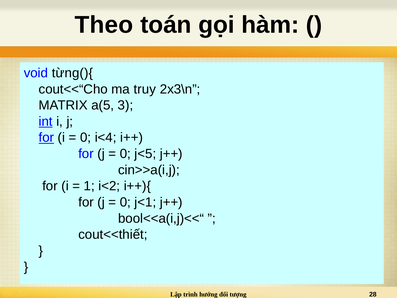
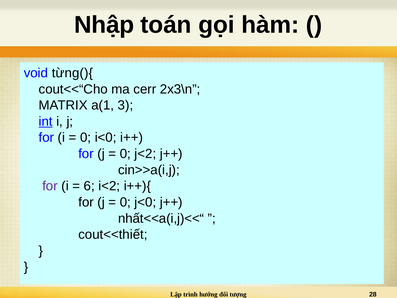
Theo: Theo -> Nhập
truy: truy -> cerr
a(5: a(5 -> a(1
for at (46, 138) underline: present -> none
i<4: i<4 -> i<0
j<5: j<5 -> j<2
for at (50, 186) colour: black -> purple
1: 1 -> 6
j<1: j<1 -> j<0
bool<<a(i,j)<<“: bool<<a(i,j)<<“ -> nhất<<a(i,j)<<“
